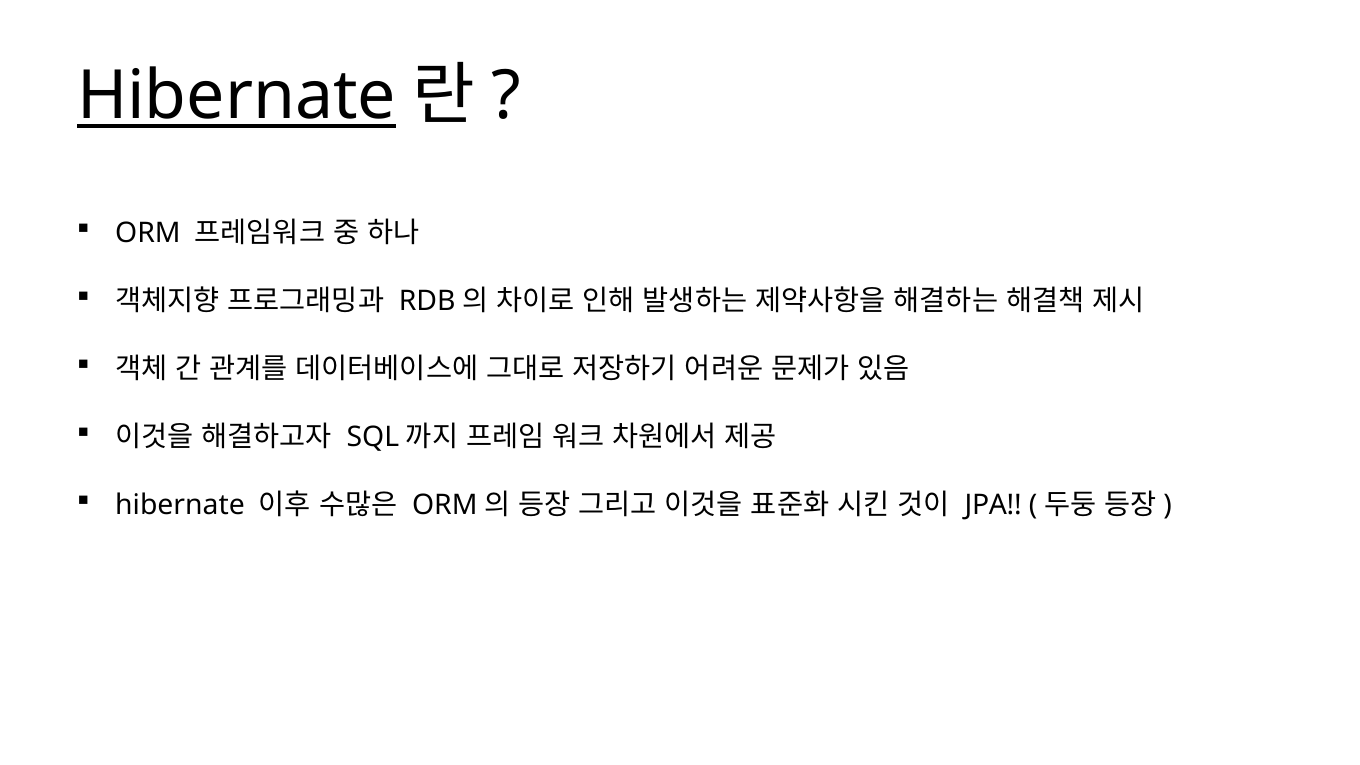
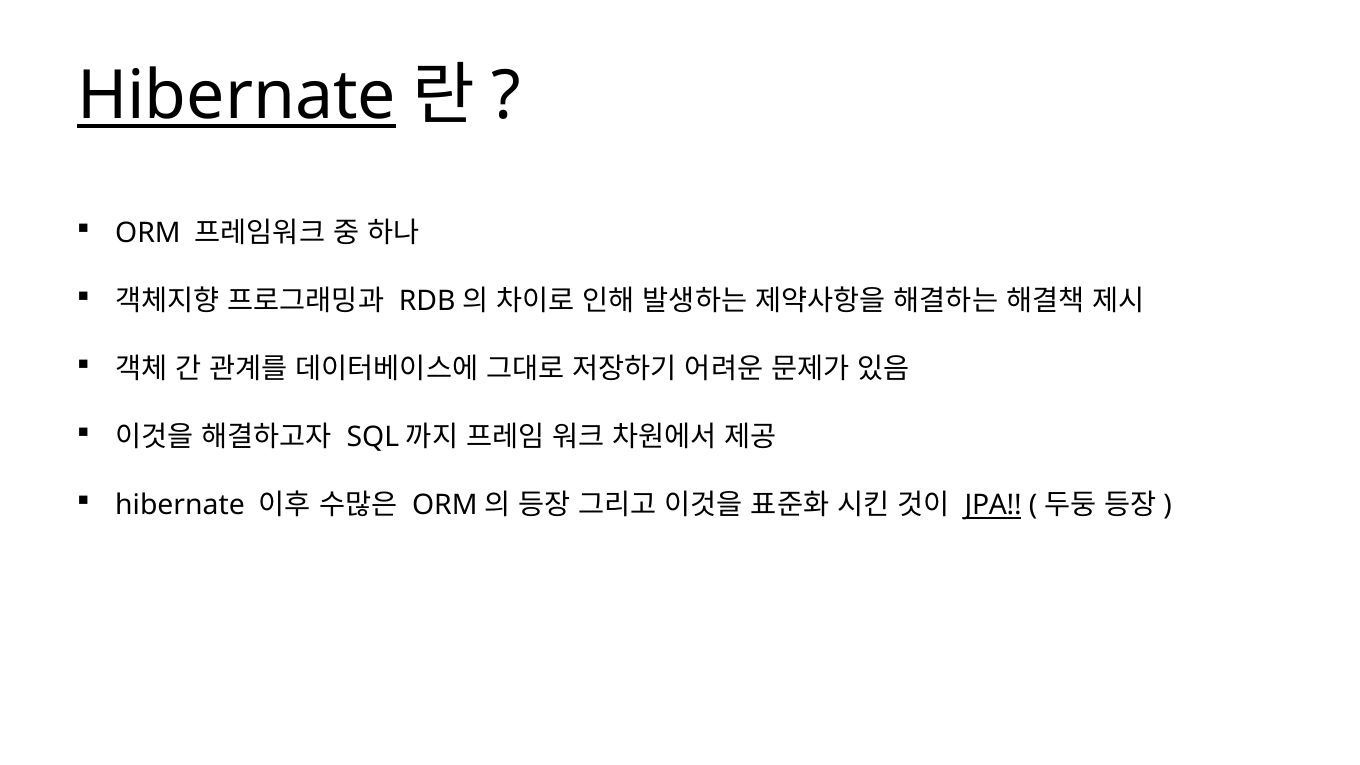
JPA underline: none -> present
